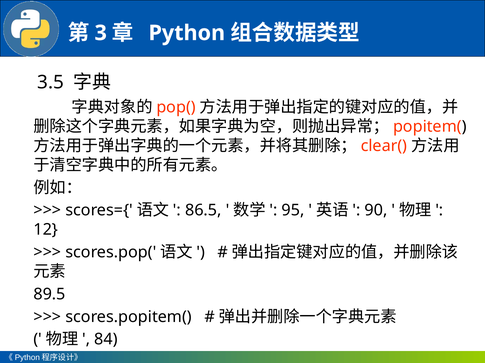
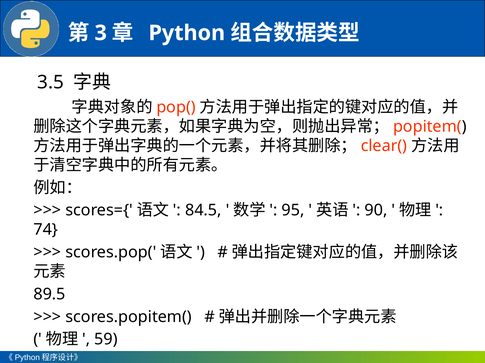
86.5: 86.5 -> 84.5
12: 12 -> 74
84: 84 -> 59
